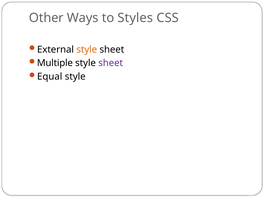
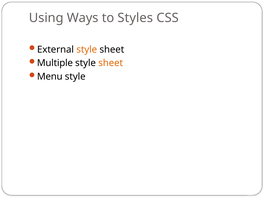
Other: Other -> Using
sheet at (111, 63) colour: purple -> orange
Equal: Equal -> Menu
